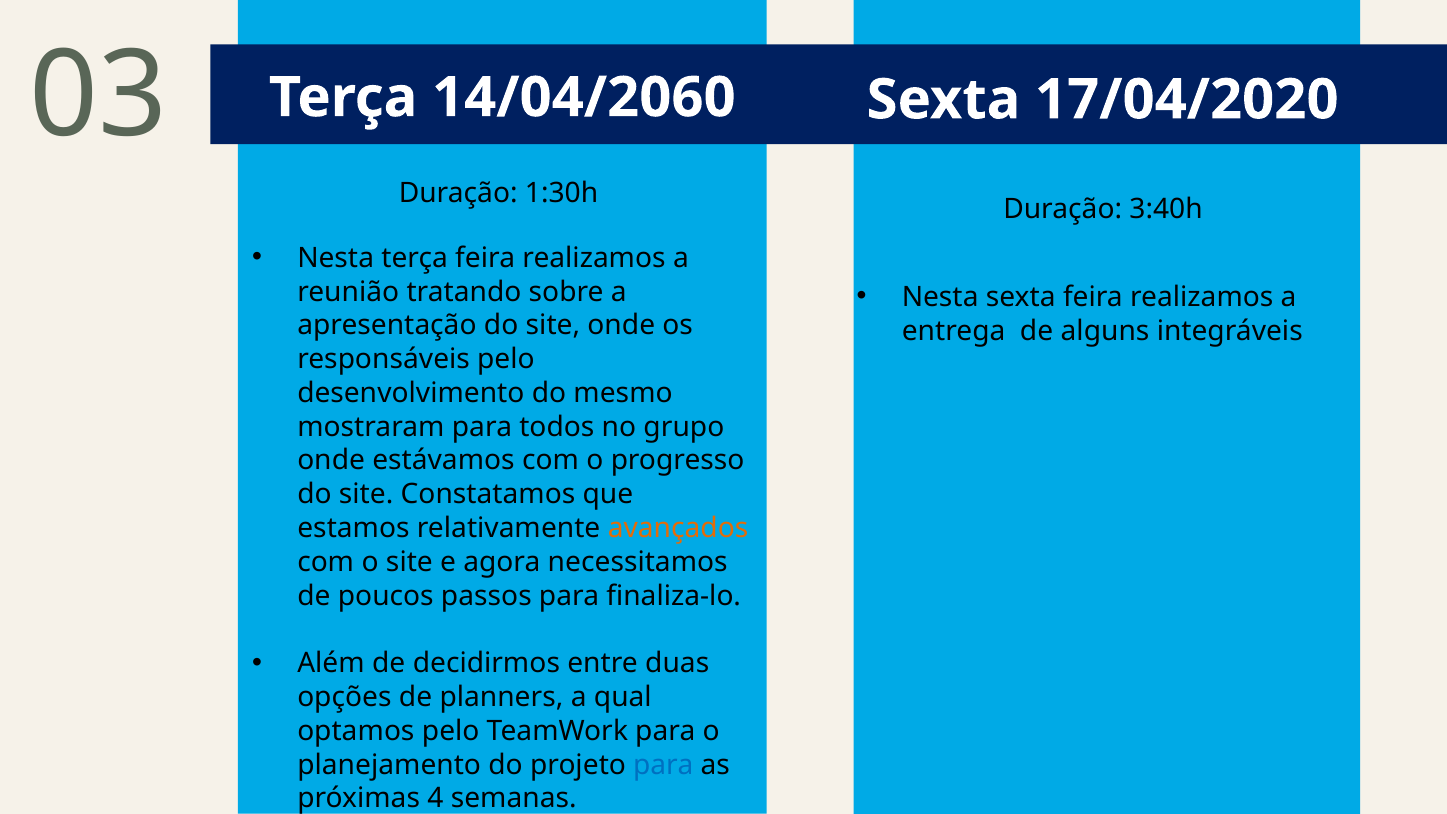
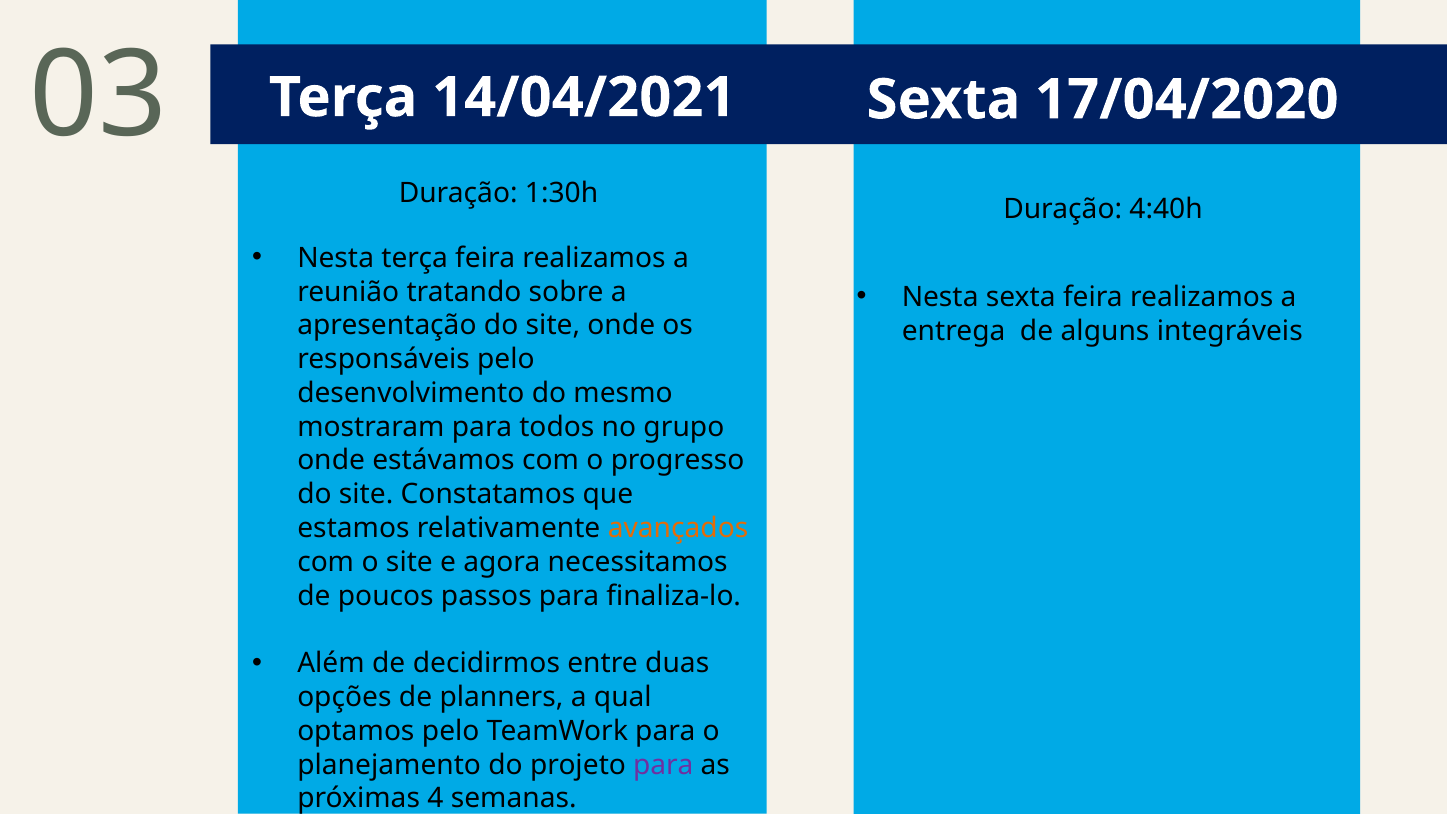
14/04/2060: 14/04/2060 -> 14/04/2021
3:40h: 3:40h -> 4:40h
para at (663, 765) colour: blue -> purple
